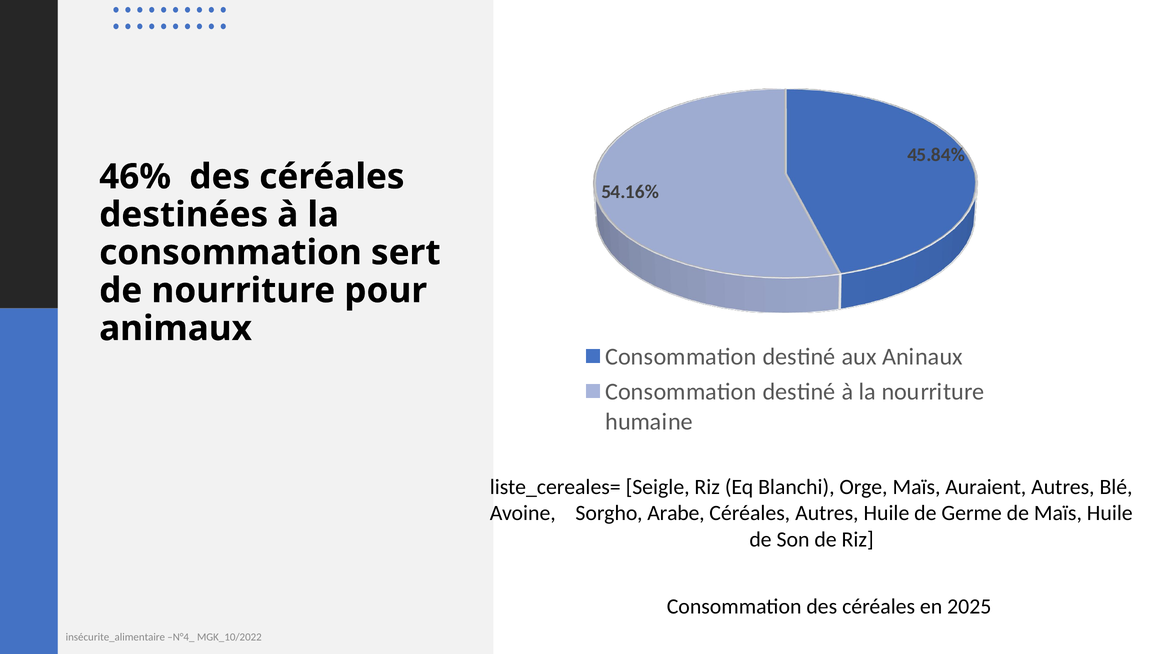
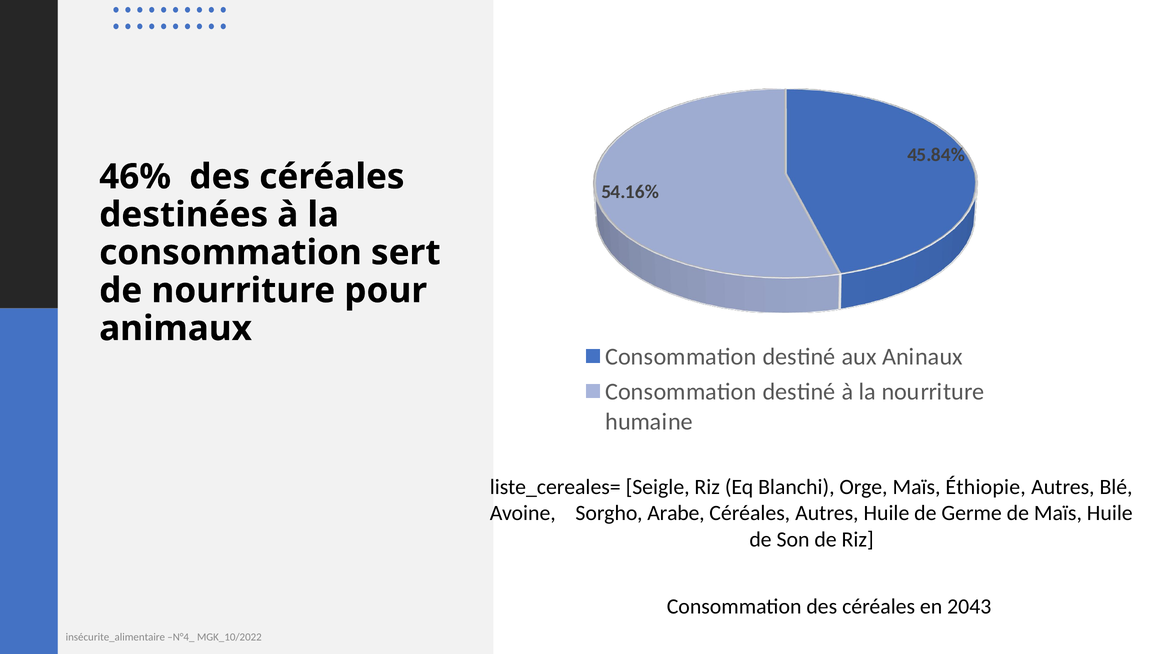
Auraient: Auraient -> Éthiopie
2025: 2025 -> 2043
